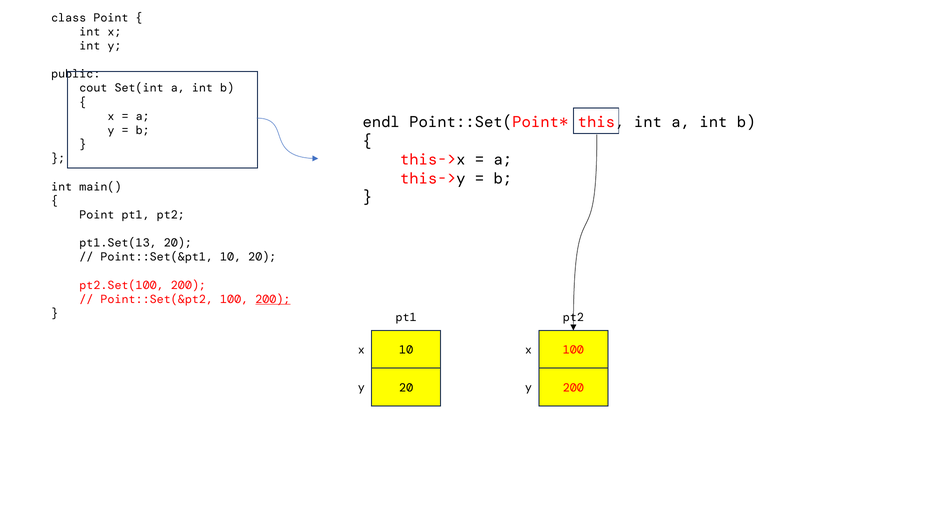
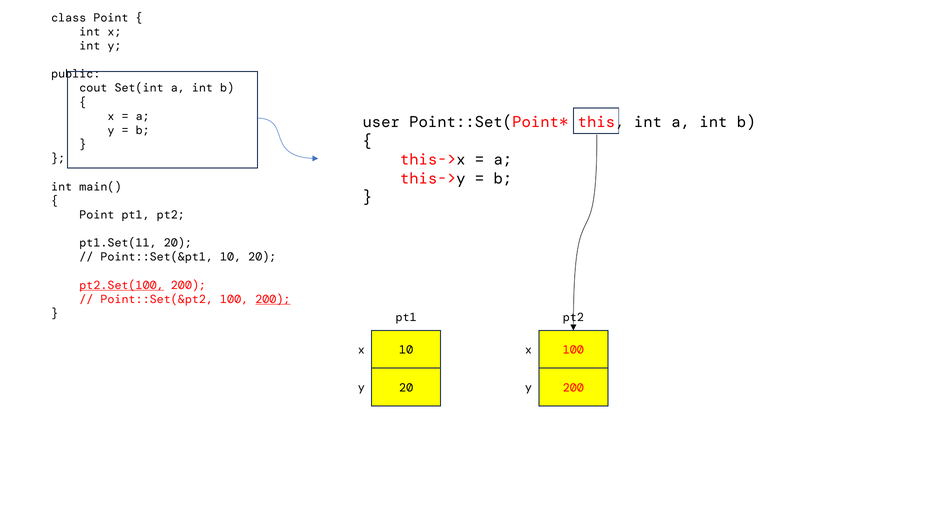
endl: endl -> user
pt1.Set(13: pt1.Set(13 -> pt1.Set(11
pt2.Set(100 underline: none -> present
